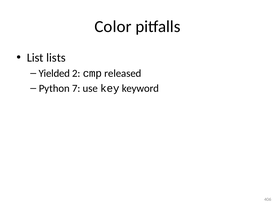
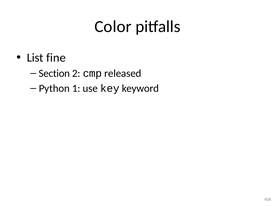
lists: lists -> fine
Yielded: Yielded -> Section
7: 7 -> 1
